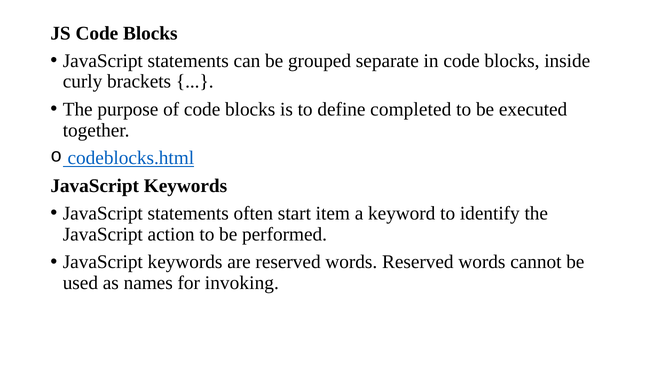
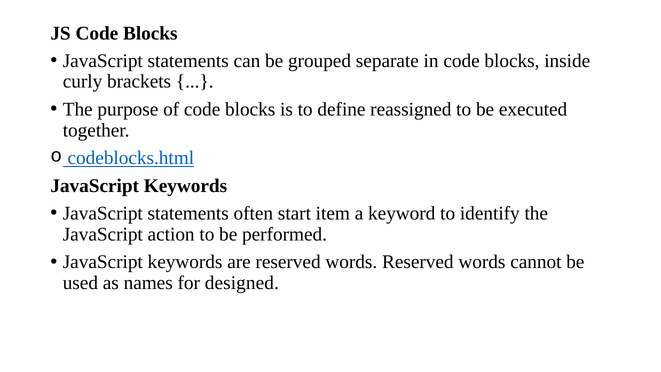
completed: completed -> reassigned
invoking: invoking -> designed
